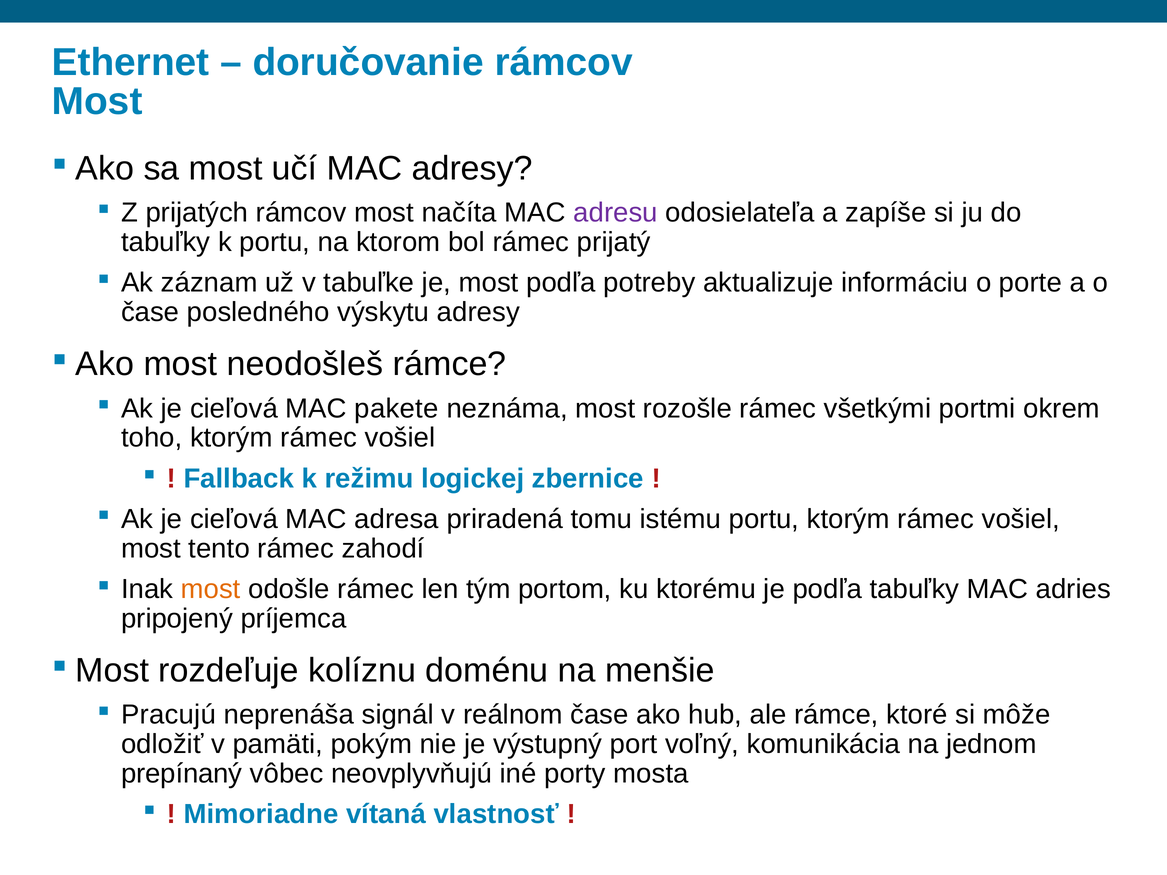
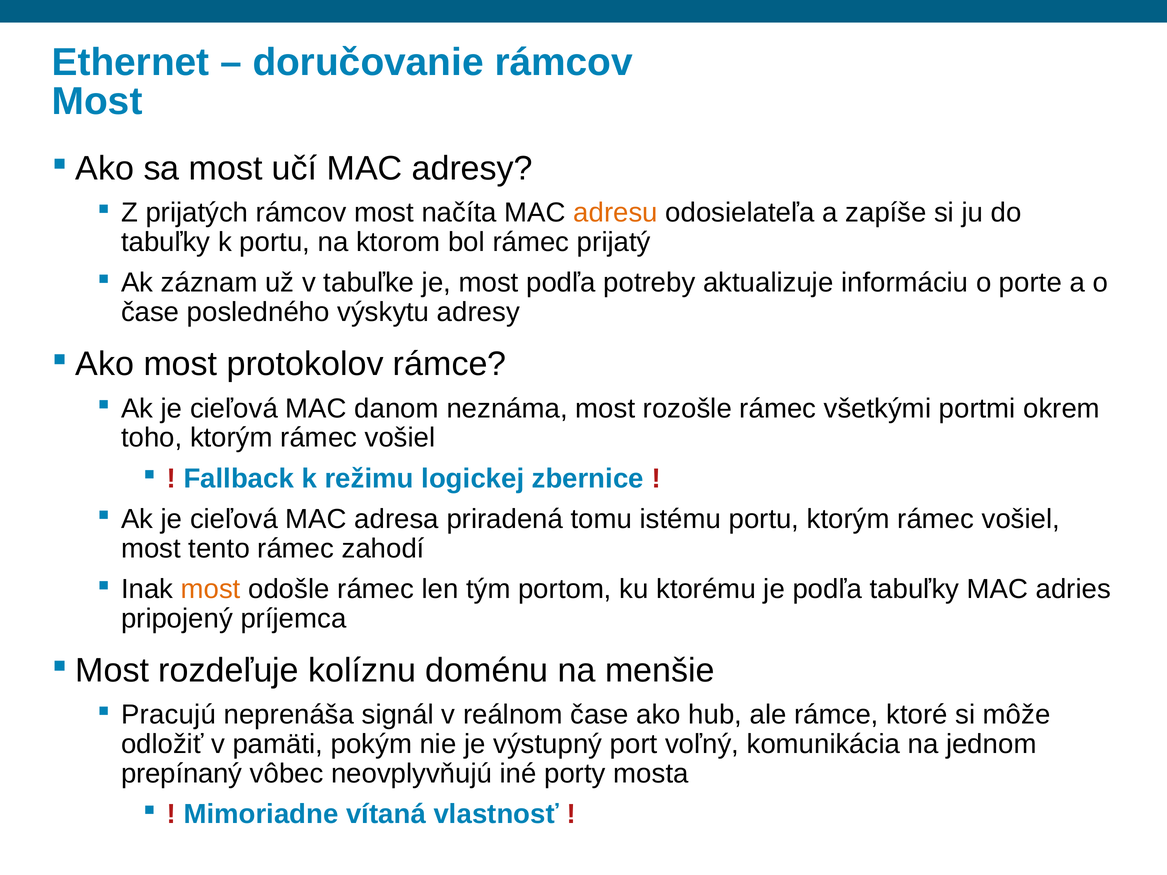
adresu colour: purple -> orange
neodošleš: neodošleš -> protokolov
pakete: pakete -> danom
